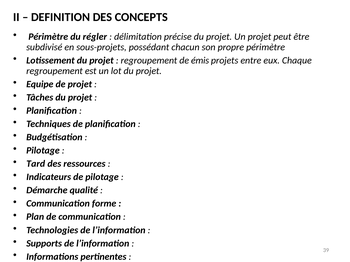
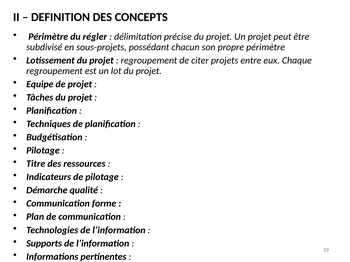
émis: émis -> citer
Tard: Tard -> Titre
